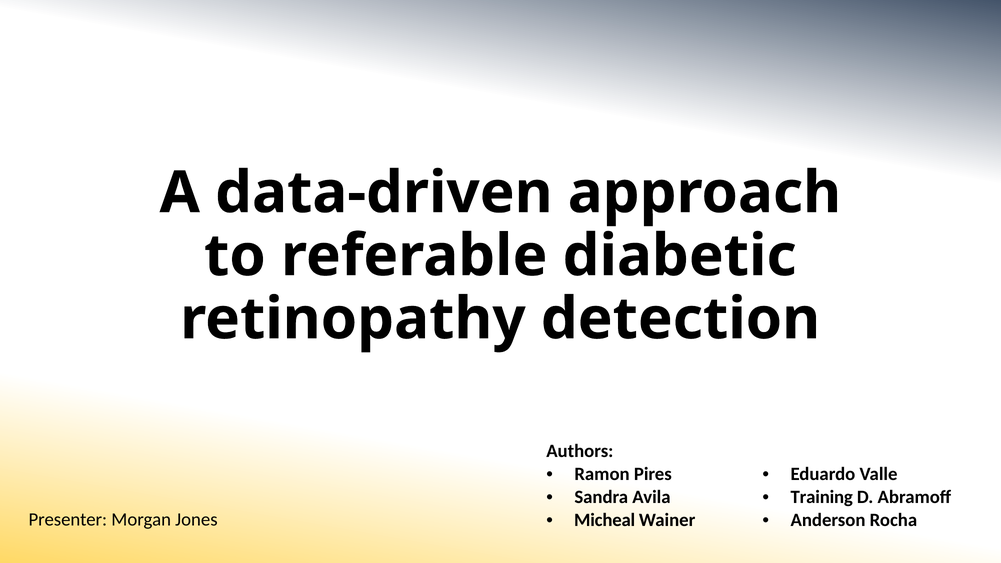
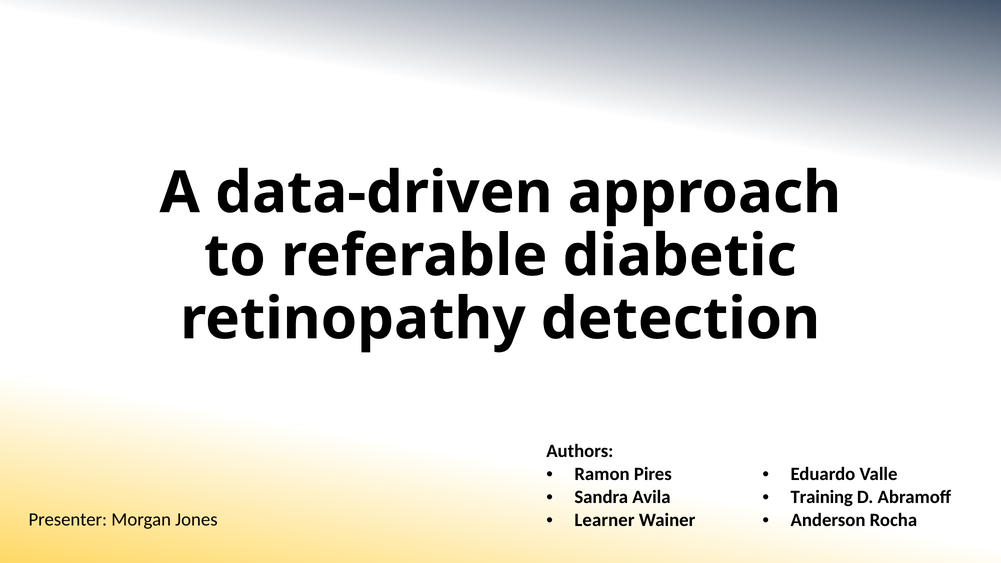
Micheal: Micheal -> Learner
